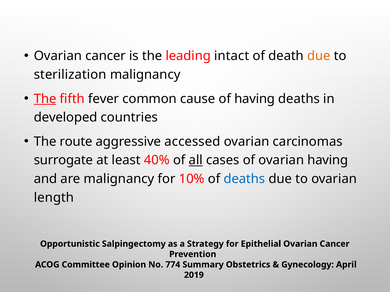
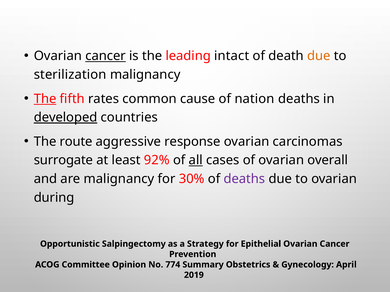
cancer at (106, 56) underline: none -> present
fever: fever -> rates
of having: having -> nation
developed underline: none -> present
accessed: accessed -> response
40%: 40% -> 92%
ovarian having: having -> overall
10%: 10% -> 30%
deaths at (244, 179) colour: blue -> purple
length: length -> during
